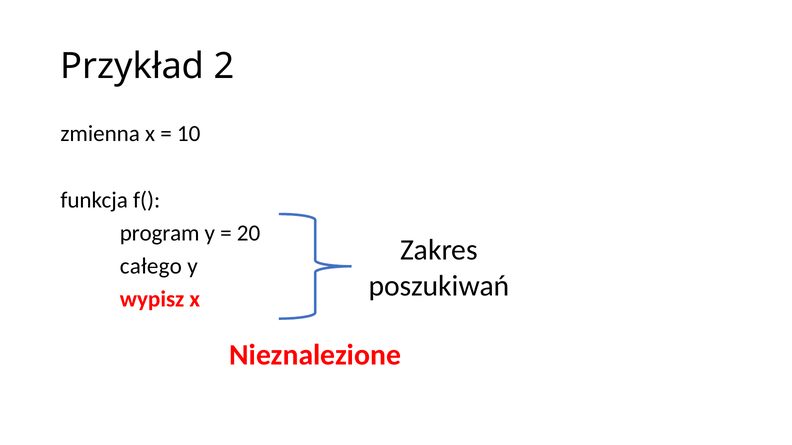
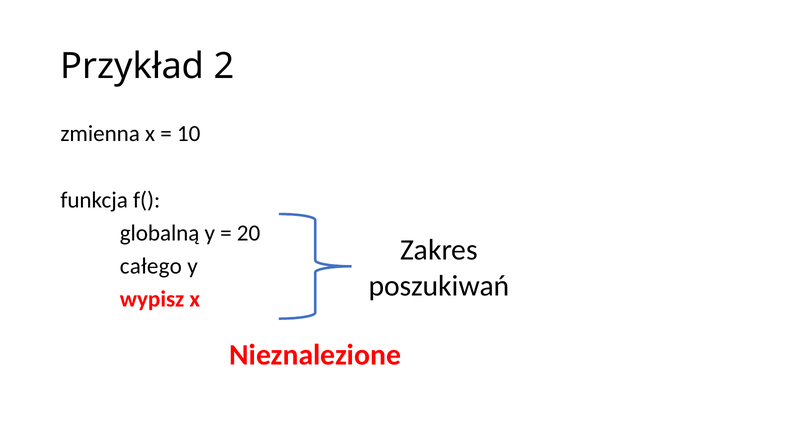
program: program -> globalną
